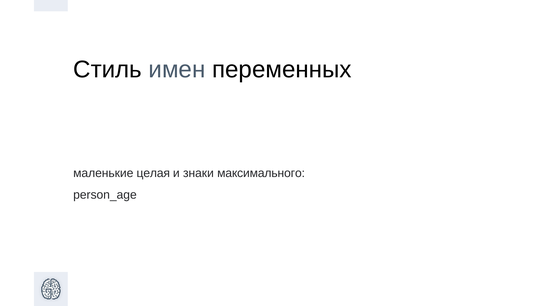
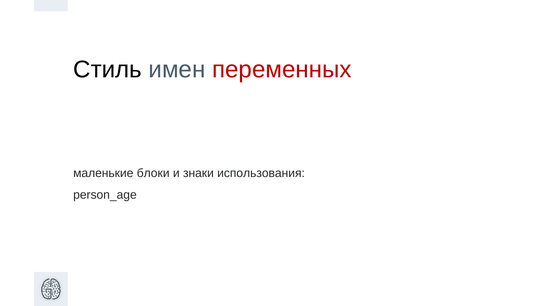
переменных colour: black -> red
целая: целая -> блоки
максимального: максимального -> использования
